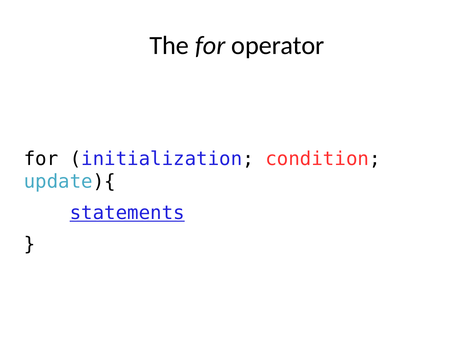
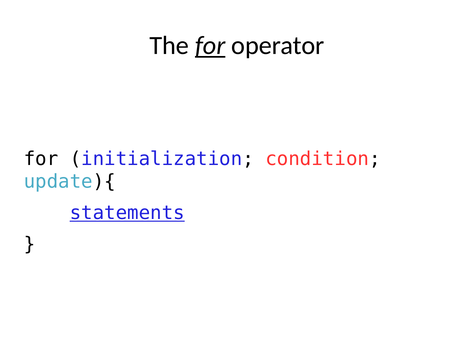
for at (210, 46) underline: none -> present
